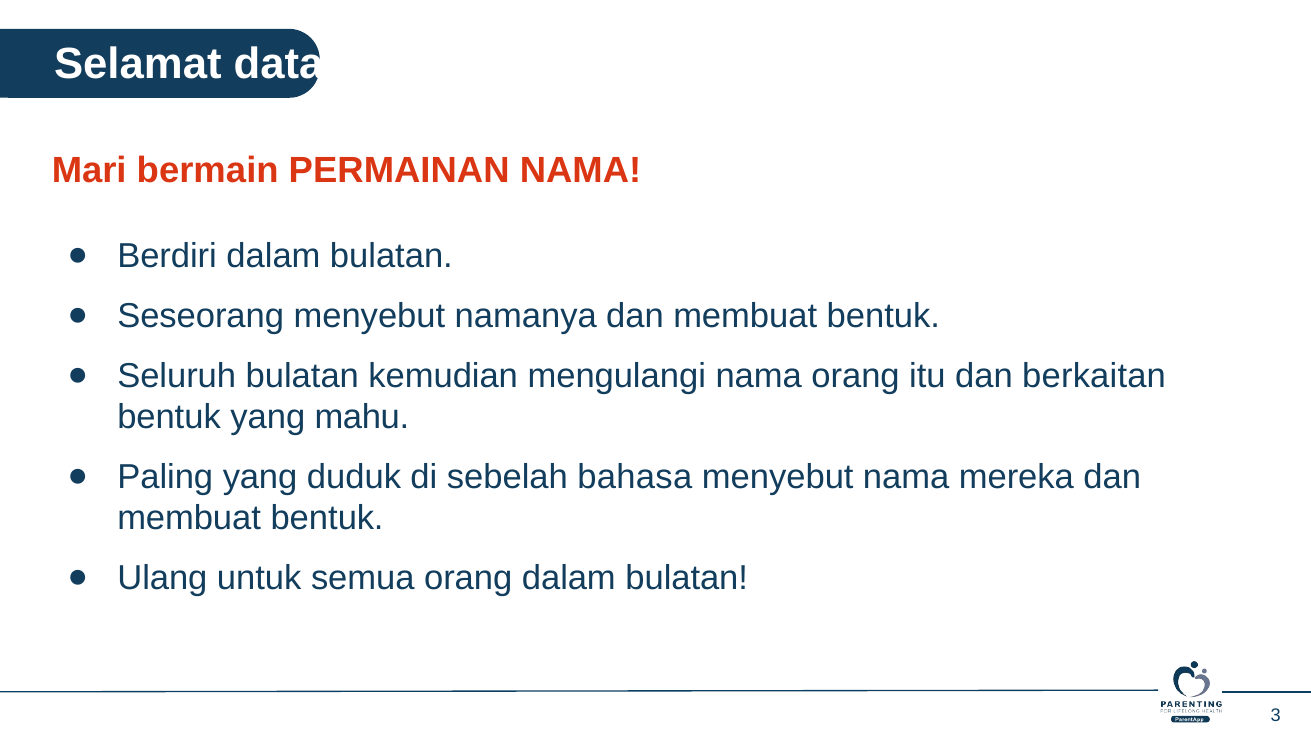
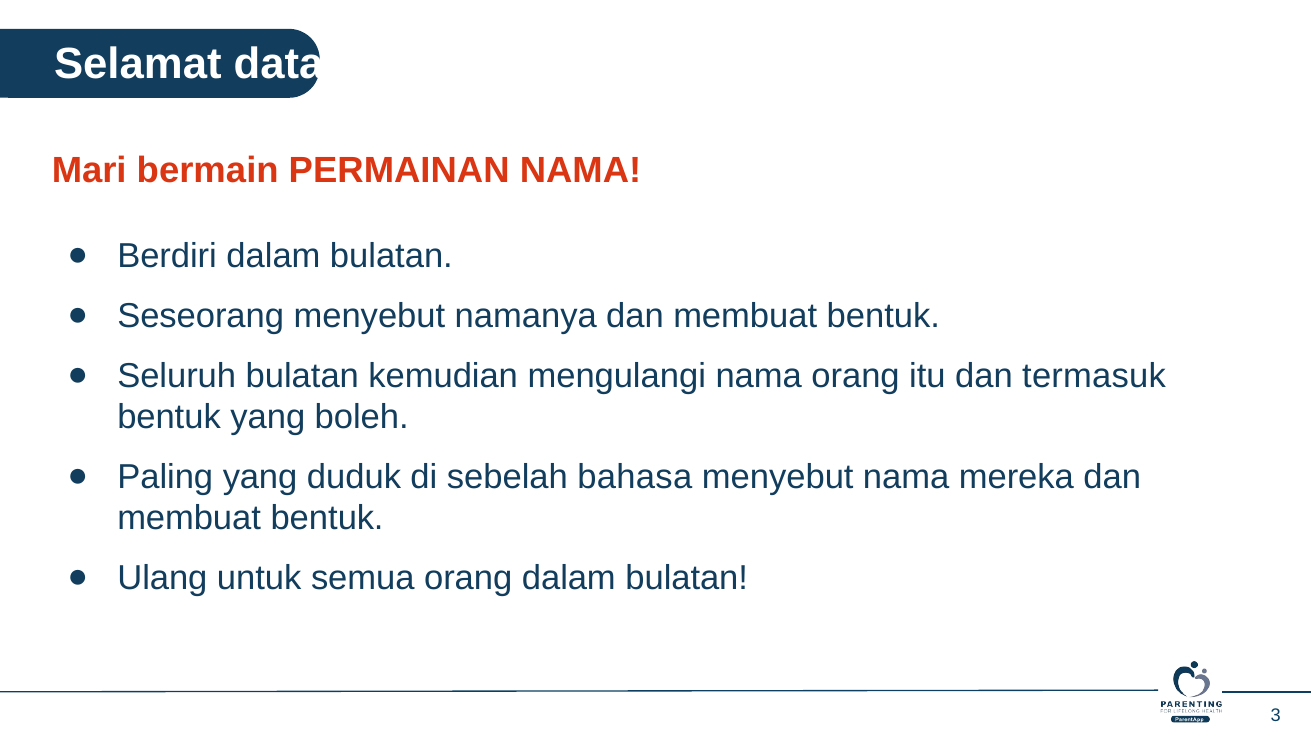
berkaitan: berkaitan -> termasuk
mahu: mahu -> boleh
